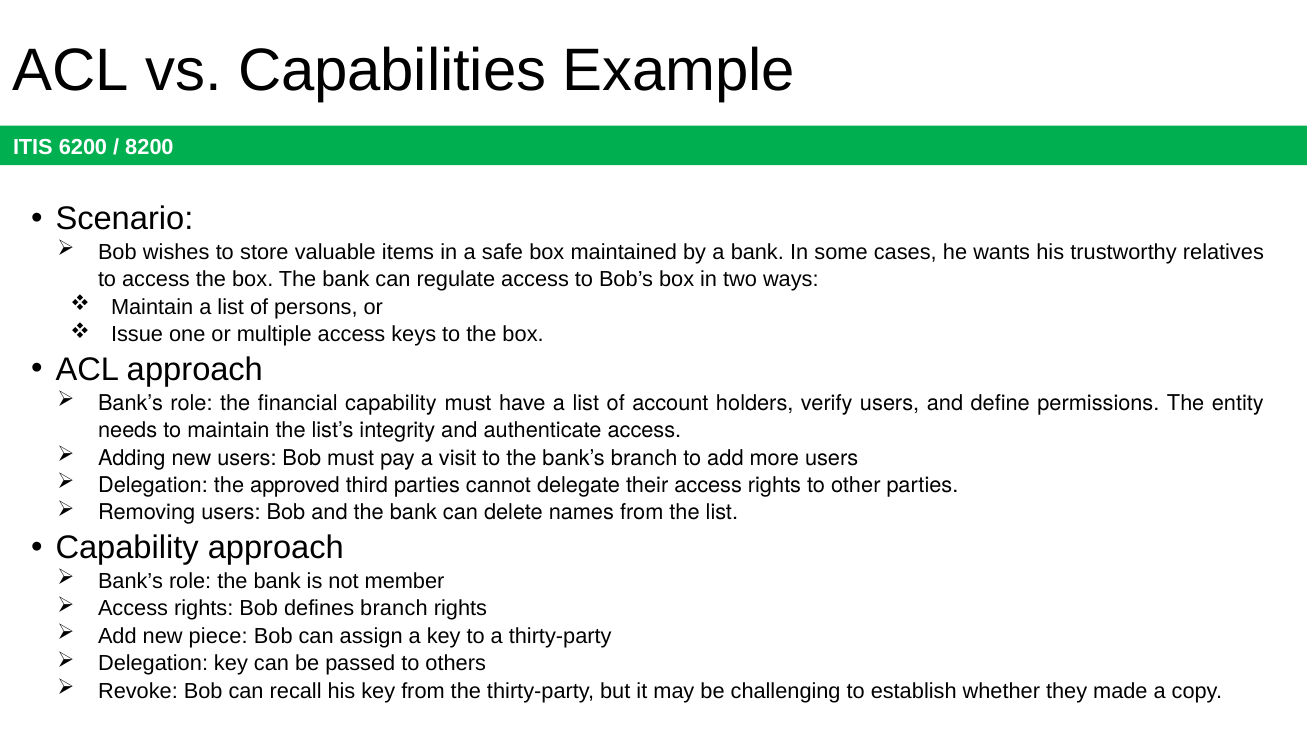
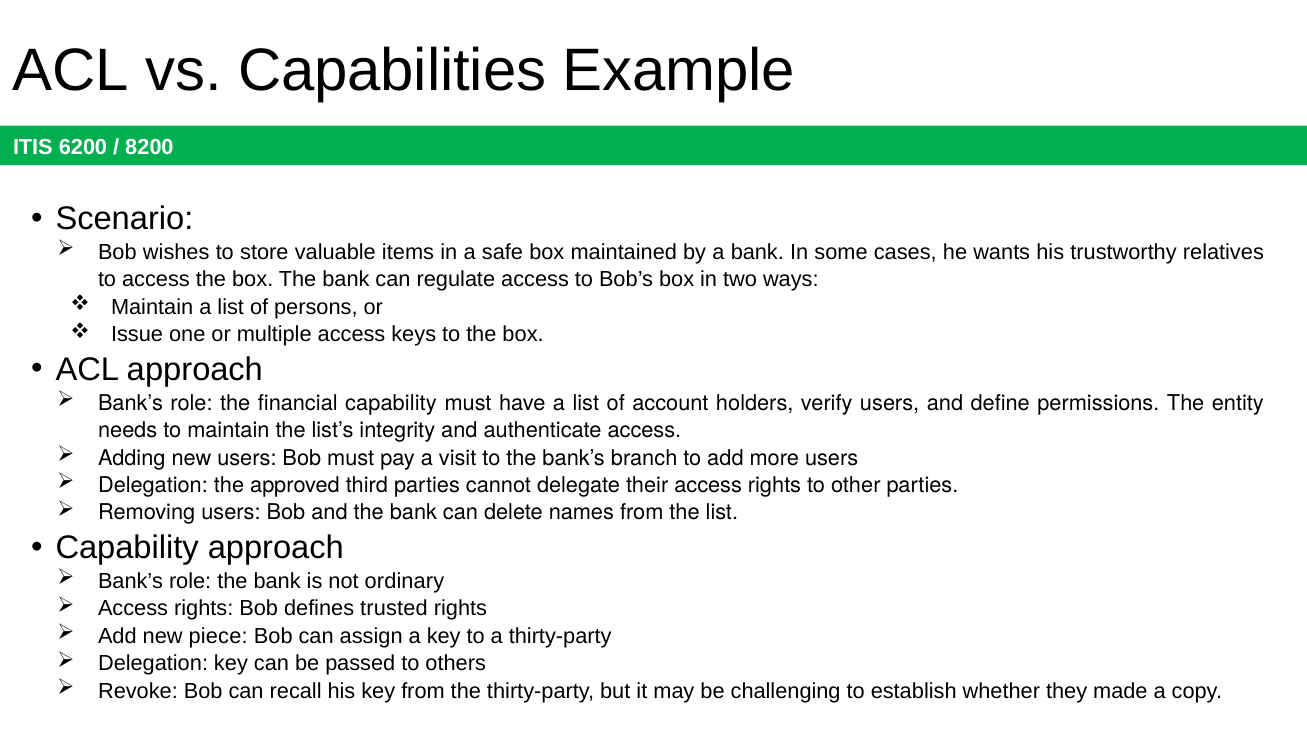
member: member -> ordinary
defines branch: branch -> trusted
